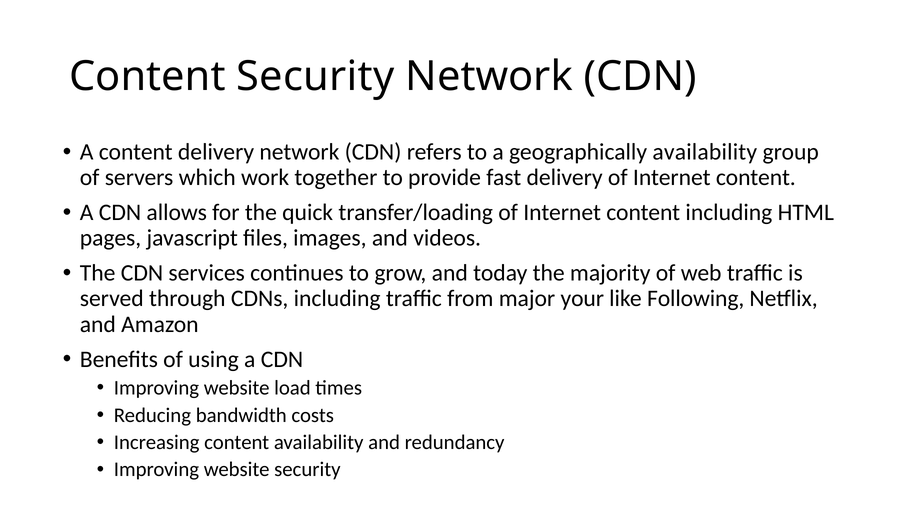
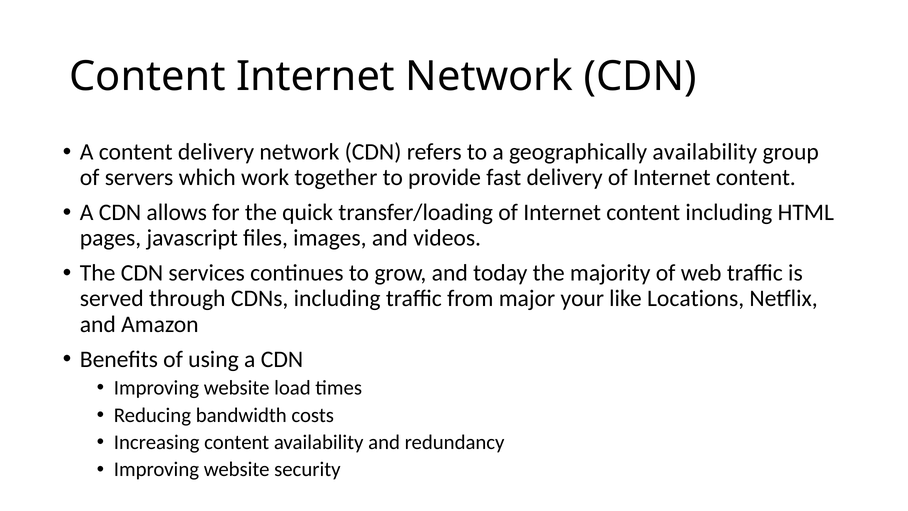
Content Security: Security -> Internet
Following: Following -> Locations
